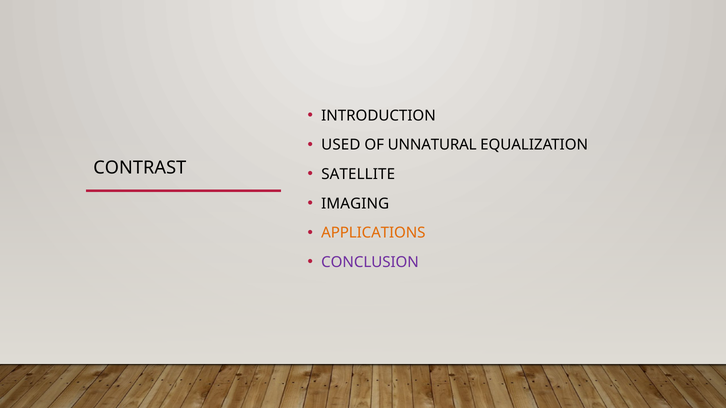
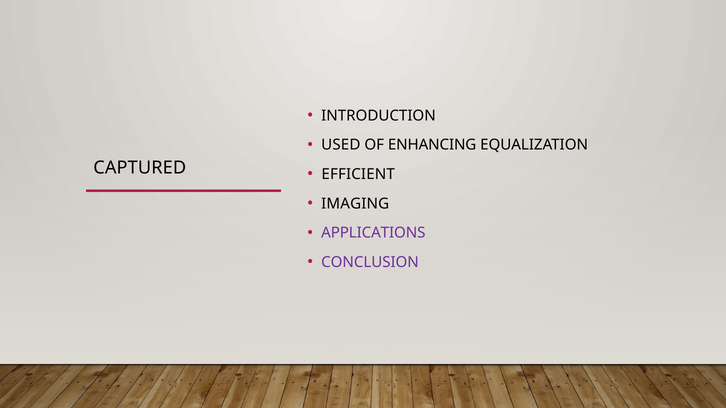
UNNATURAL: UNNATURAL -> ENHANCING
CONTRAST: CONTRAST -> CAPTURED
SATELLITE: SATELLITE -> EFFICIENT
APPLICATIONS colour: orange -> purple
